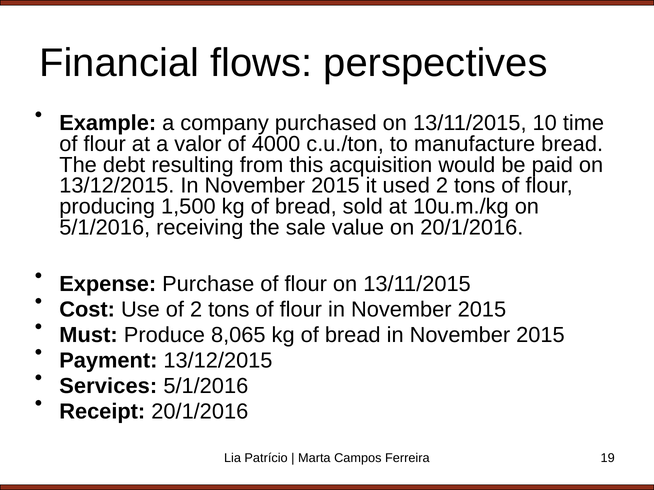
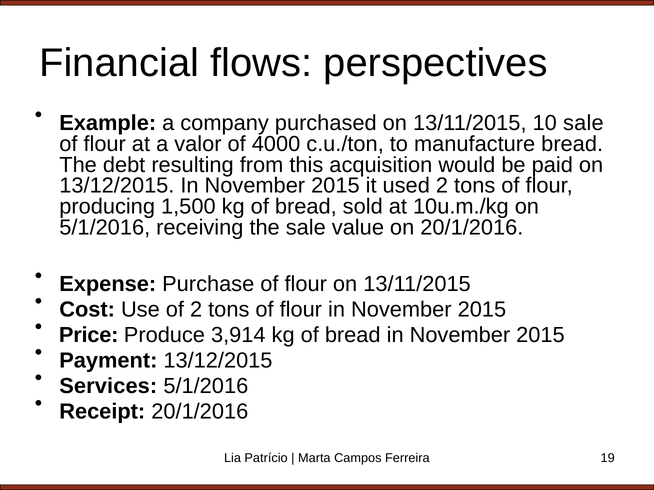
10 time: time -> sale
Must: Must -> Price
8,065: 8,065 -> 3,914
